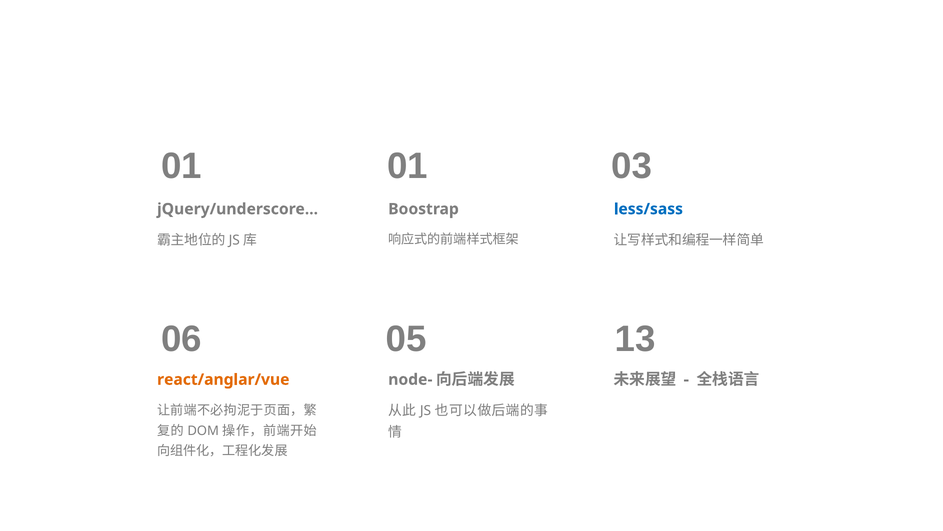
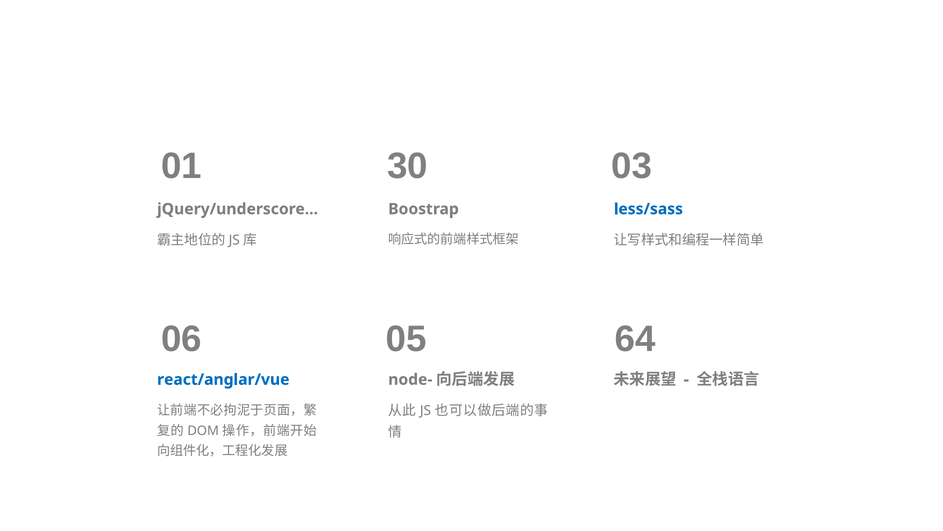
01 01: 01 -> 30
13: 13 -> 64
react/anglar/vue colour: orange -> blue
